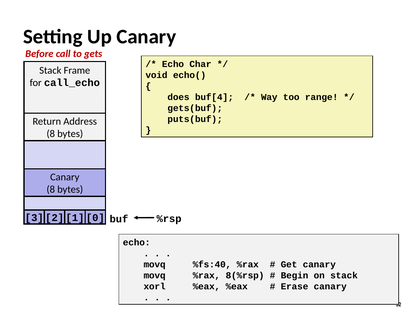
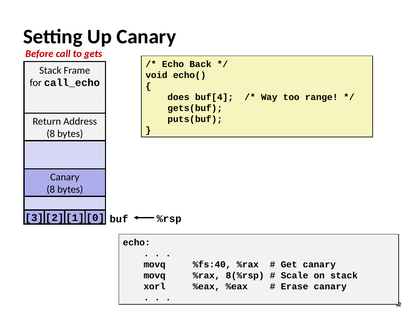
Char: Char -> Back
Begin: Begin -> Scale
